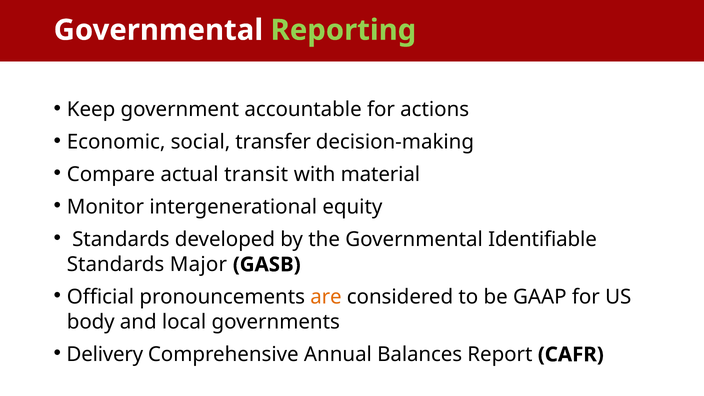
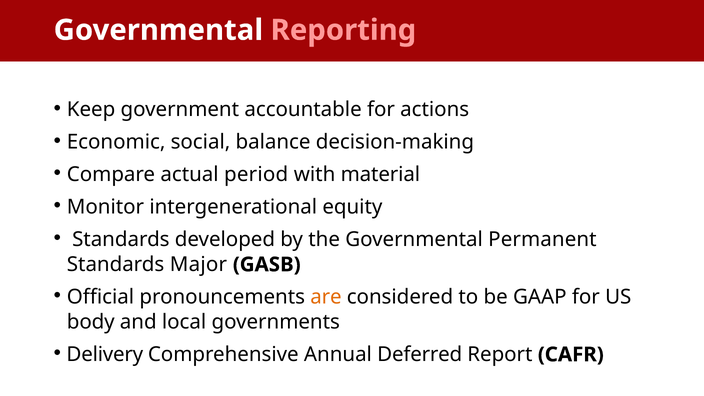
Reporting colour: light green -> pink
transfer: transfer -> balance
transit: transit -> period
Identifiable: Identifiable -> Permanent
Balances: Balances -> Deferred
